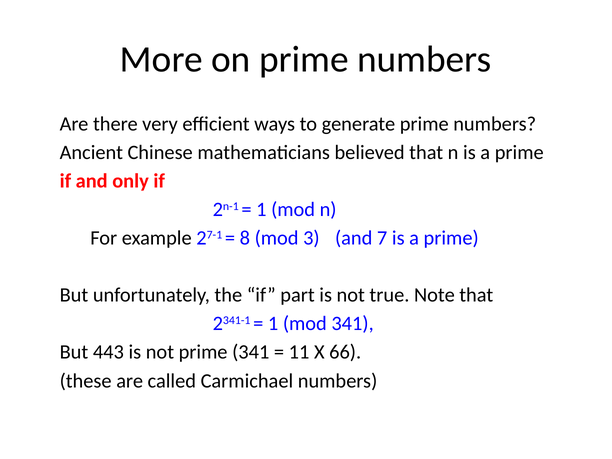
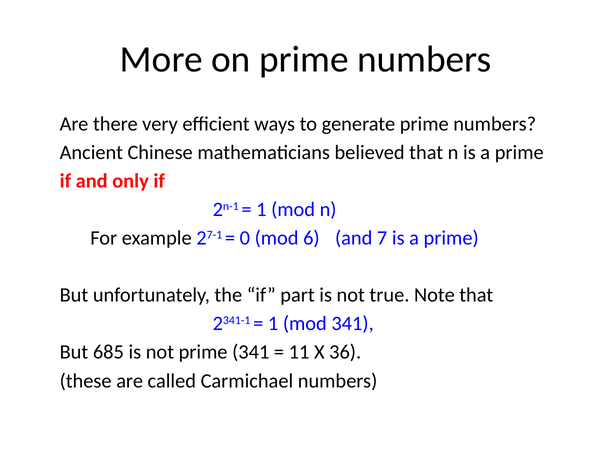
8: 8 -> 0
3: 3 -> 6
443: 443 -> 685
66: 66 -> 36
